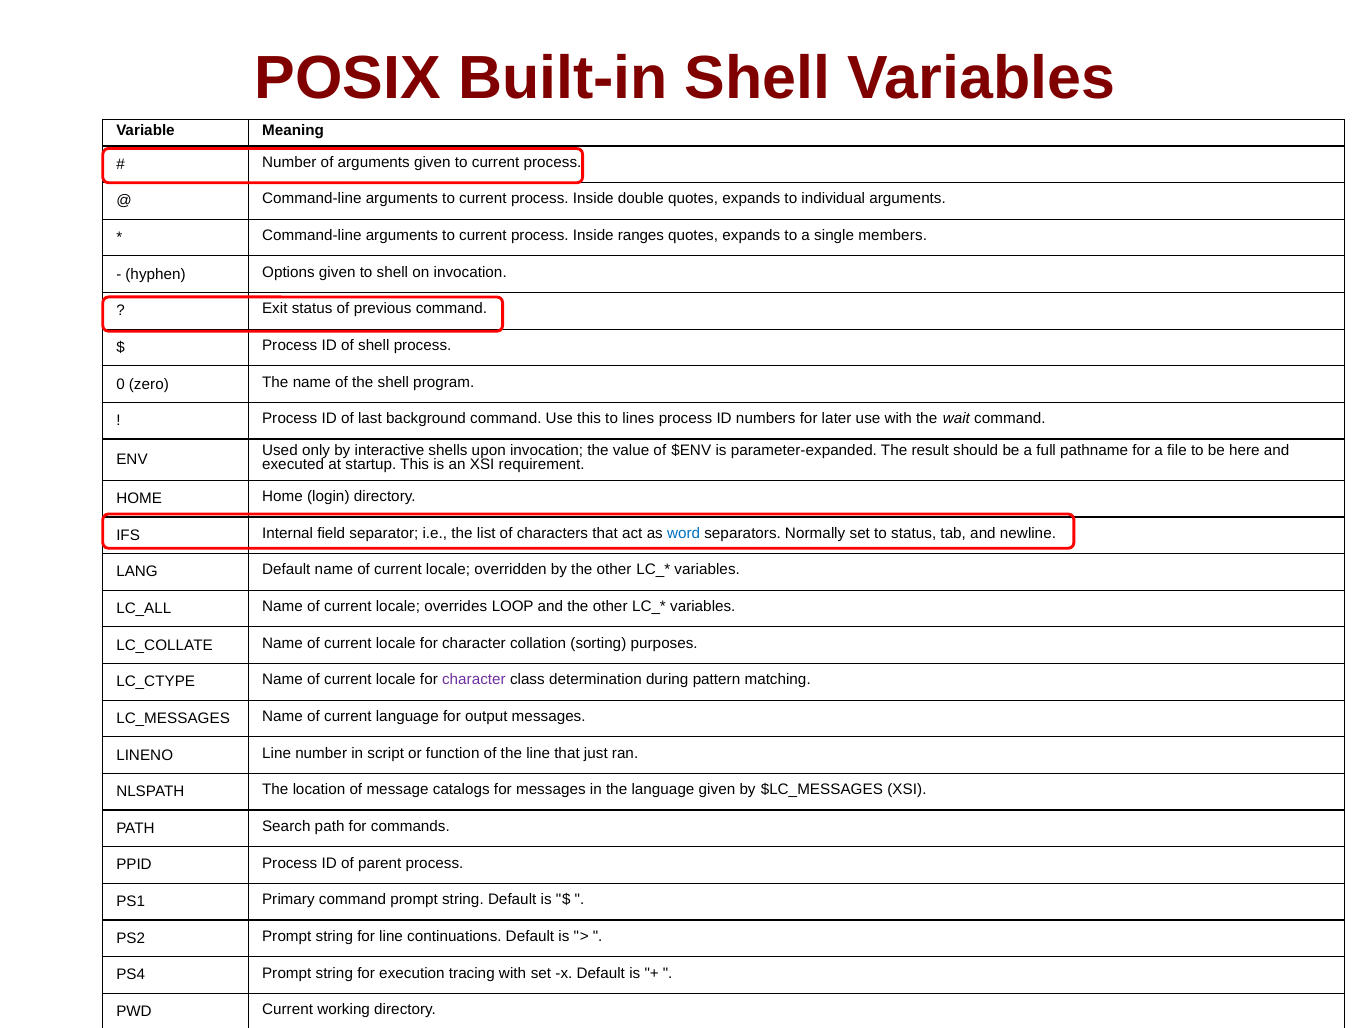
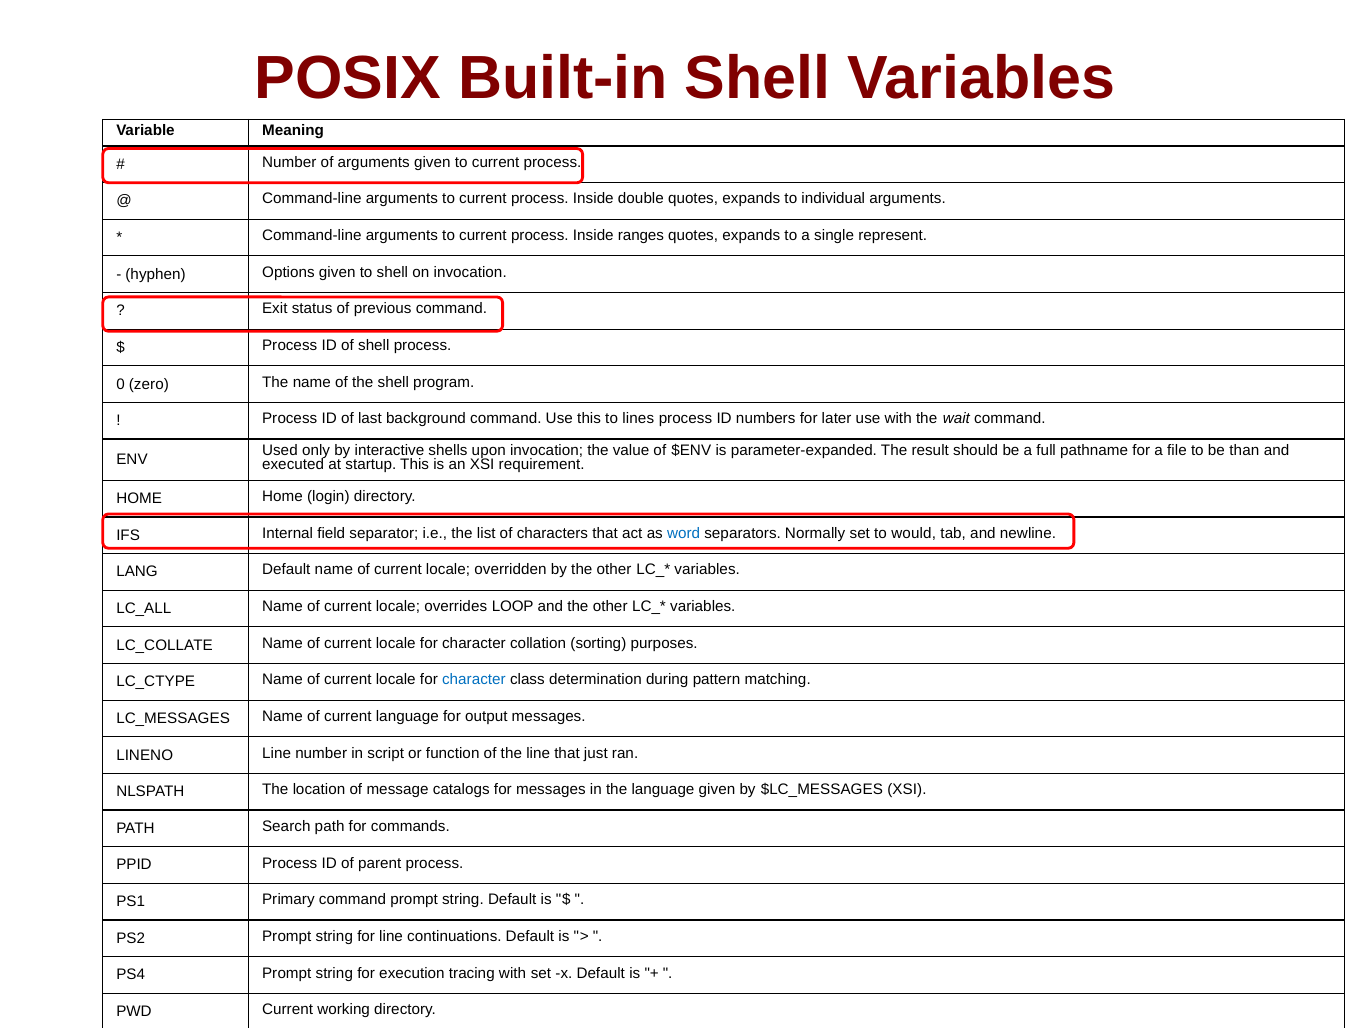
members: members -> represent
here: here -> than
to status: status -> would
character at (474, 680) colour: purple -> blue
